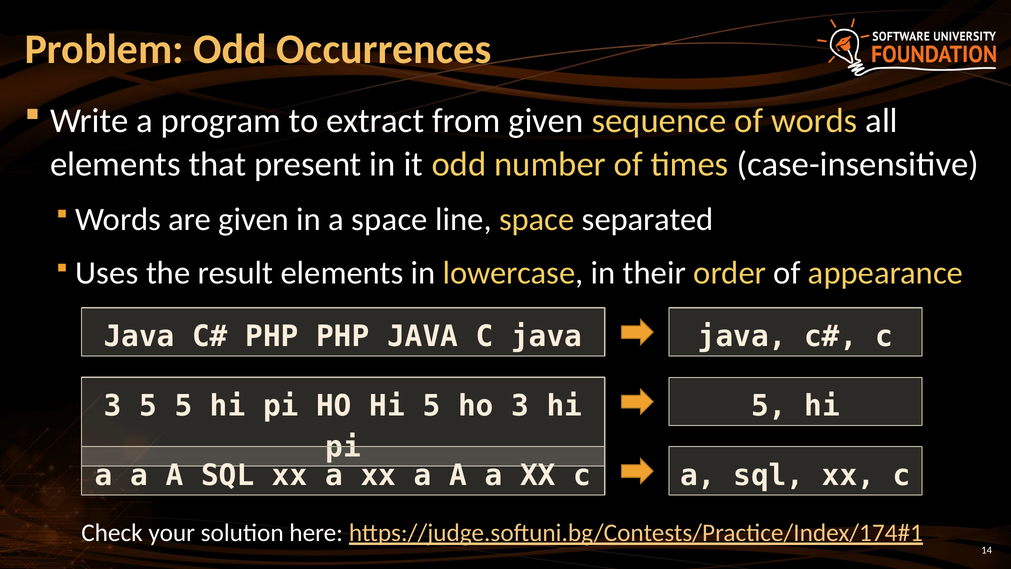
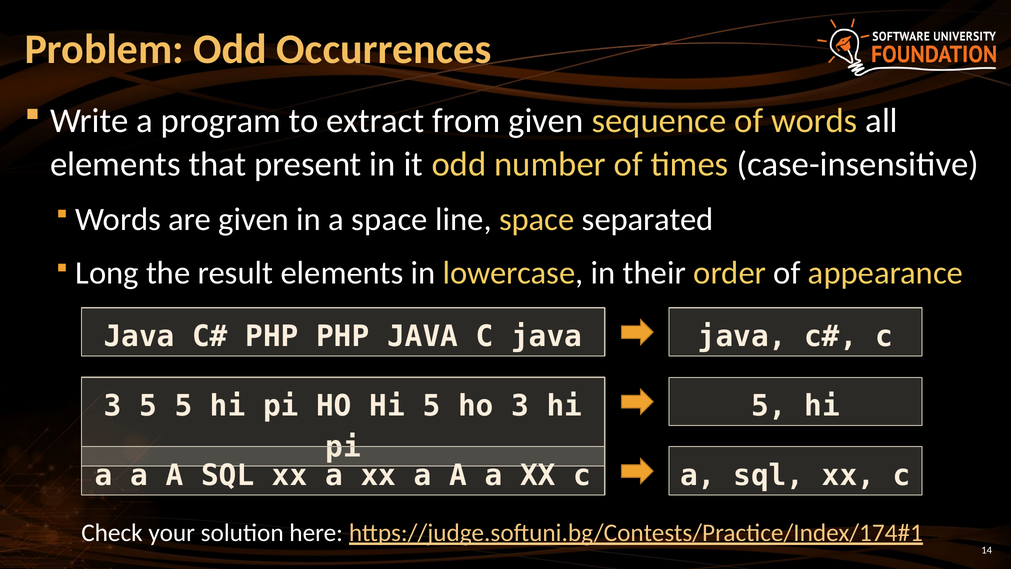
Uses: Uses -> Long
